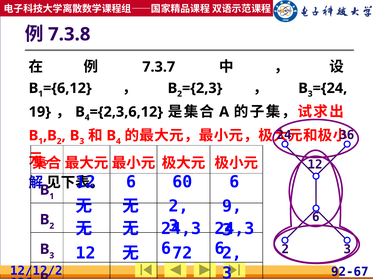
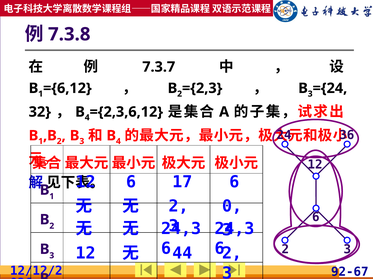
19: 19 -> 32
60: 60 -> 17
9: 9 -> 0
72: 72 -> 44
